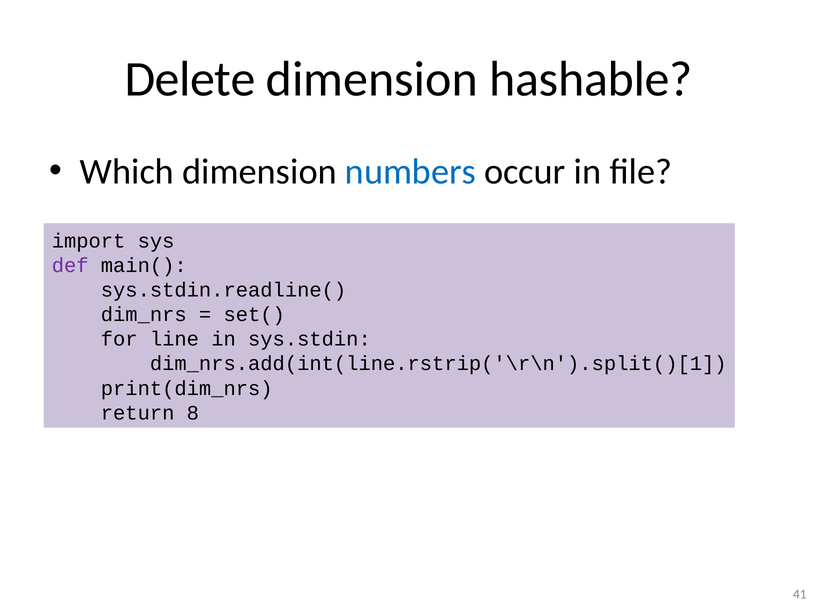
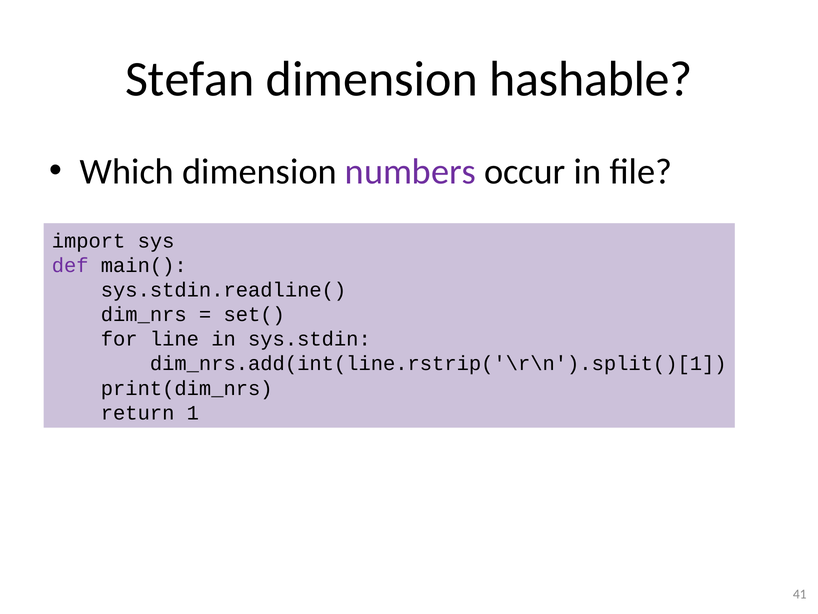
Delete: Delete -> Stefan
numbers colour: blue -> purple
8: 8 -> 1
